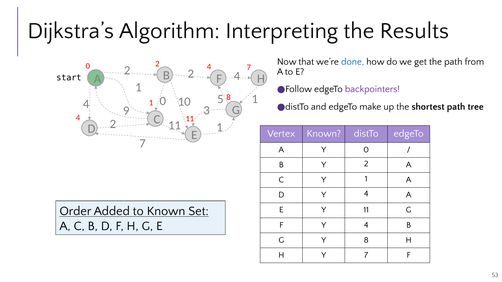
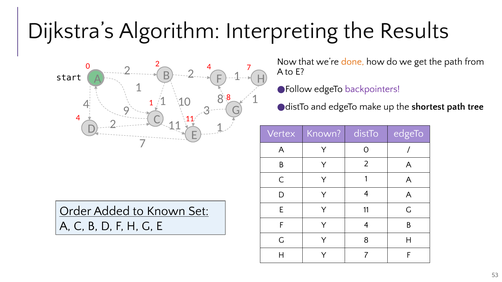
done colour: blue -> orange
2 2 4: 4 -> 1
10 5: 5 -> 8
4 0: 0 -> 1
